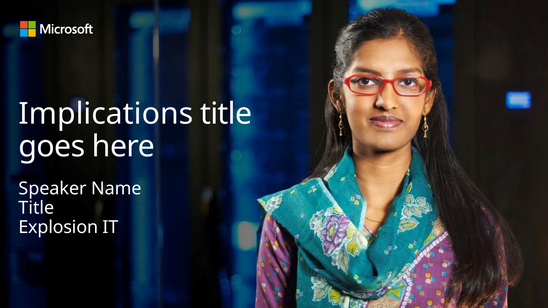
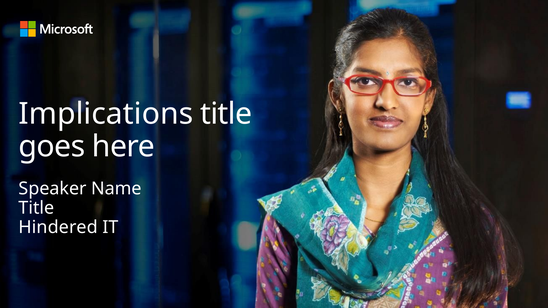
Explosion: Explosion -> Hindered
